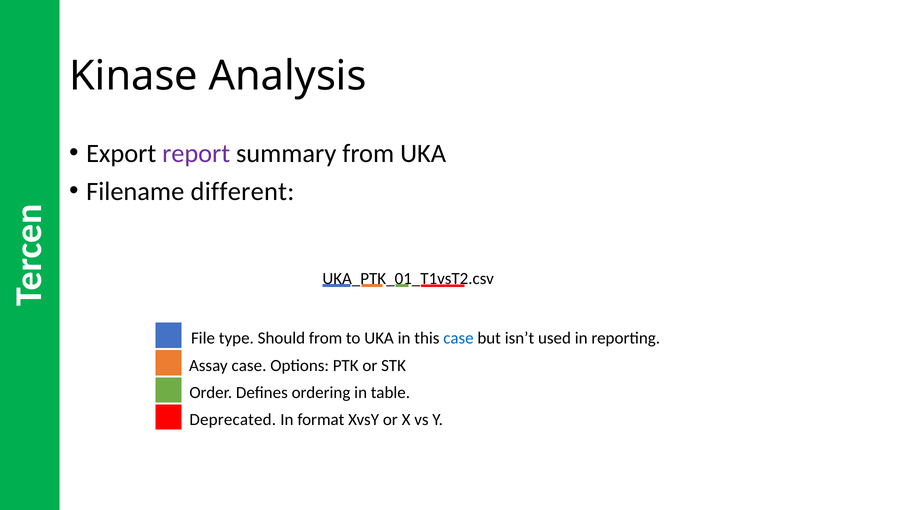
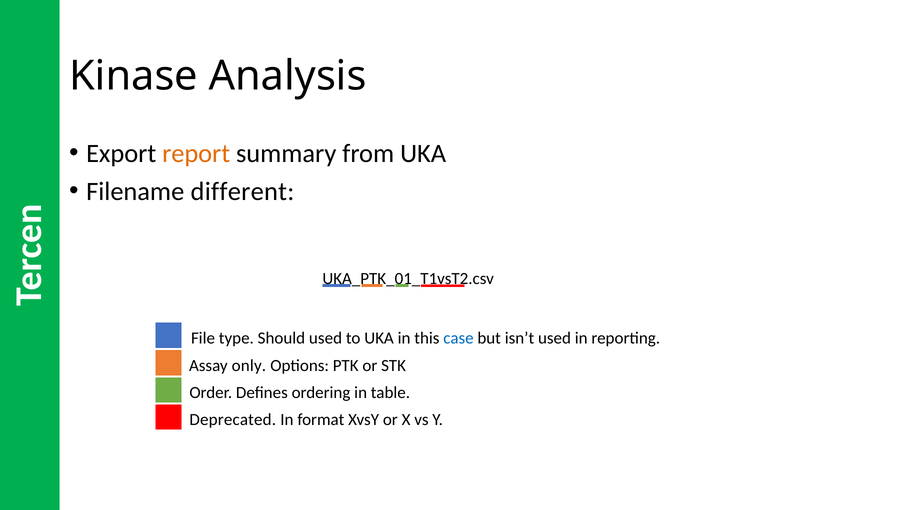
report colour: purple -> orange
Should from: from -> used
Assay case: case -> only
